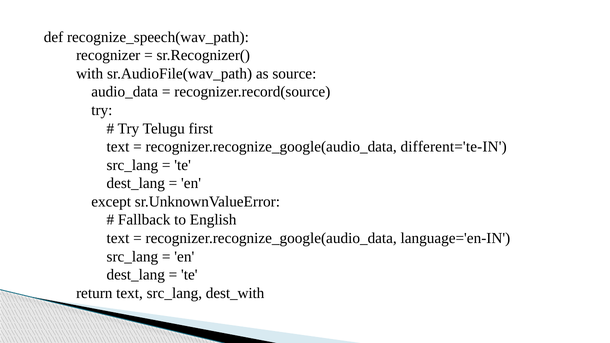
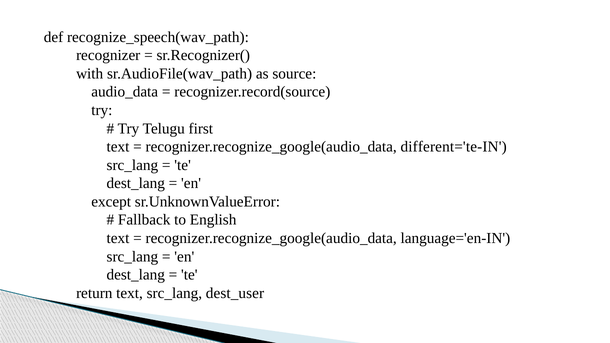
dest_with: dest_with -> dest_user
